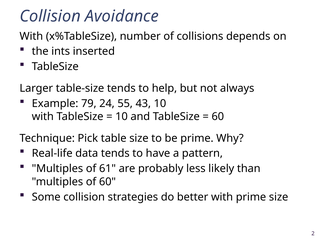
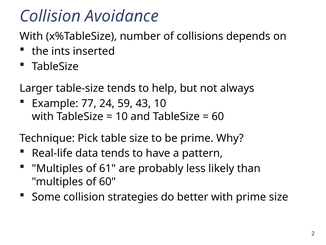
79: 79 -> 77
55: 55 -> 59
